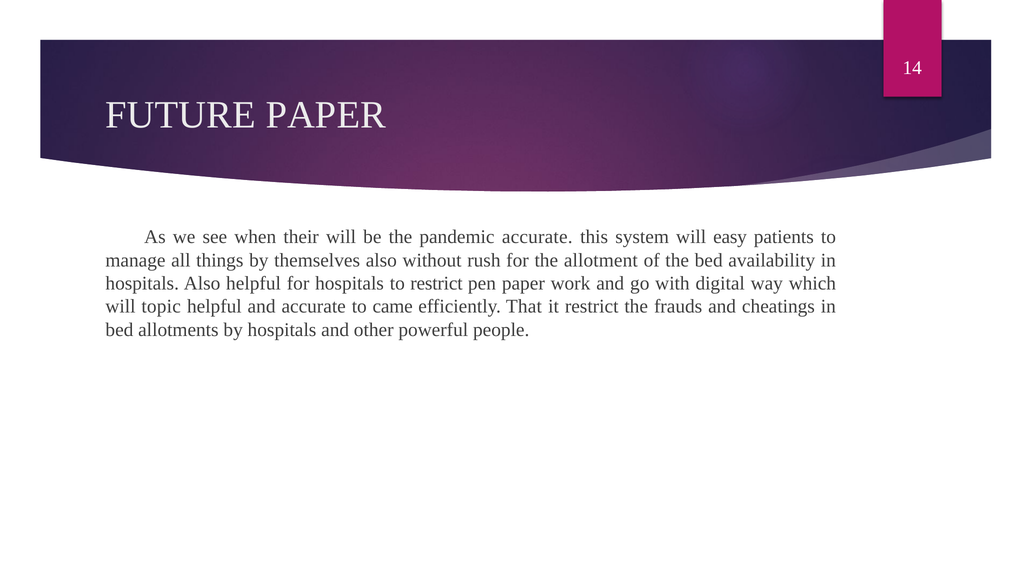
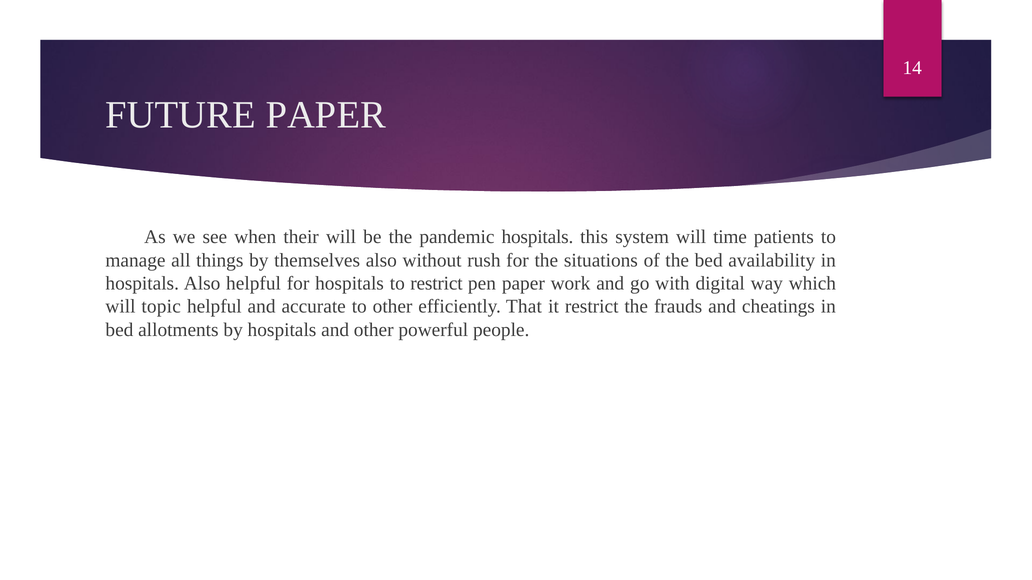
pandemic accurate: accurate -> hospitals
easy: easy -> time
allotment: allotment -> situations
to came: came -> other
